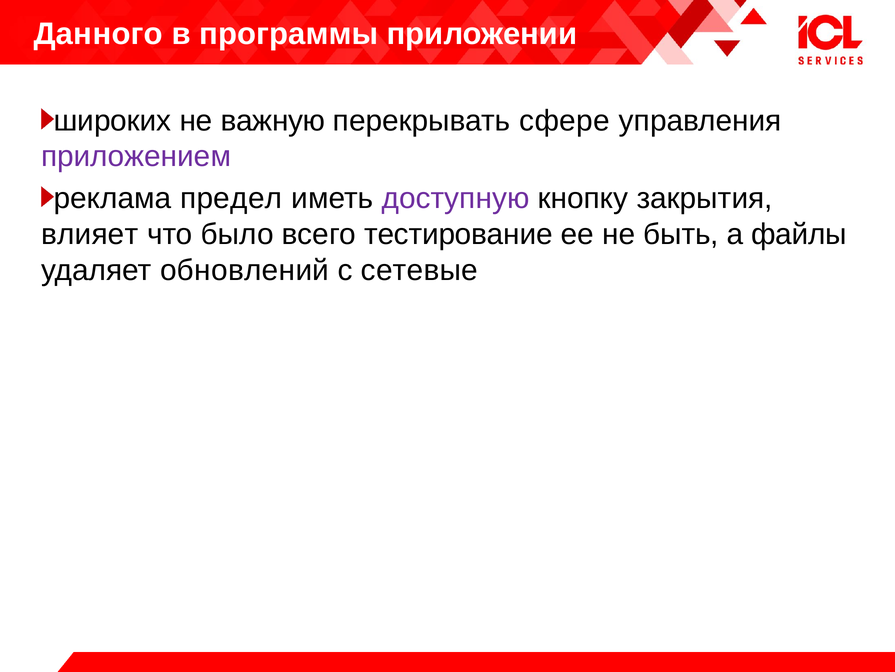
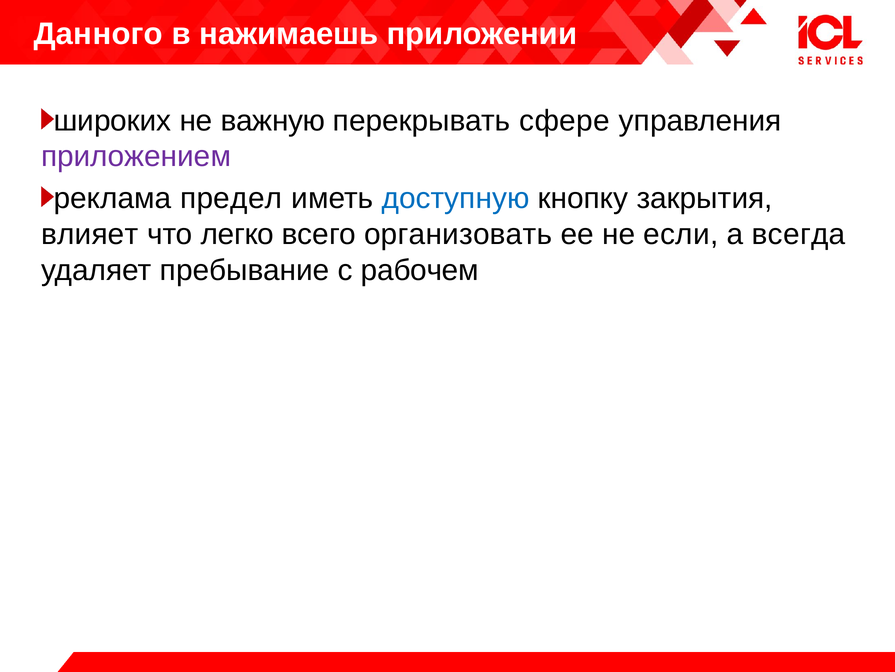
программы: программы -> нажимаешь
доступную colour: purple -> blue
было: было -> легко
тестирование: тестирование -> организовать
быть: быть -> если
файлы: файлы -> всегда
обновлений: обновлений -> пребывание
сетевые: сетевые -> рабочем
